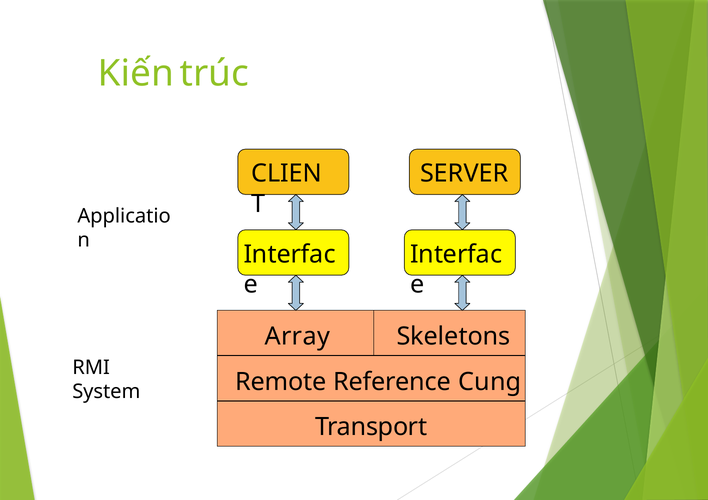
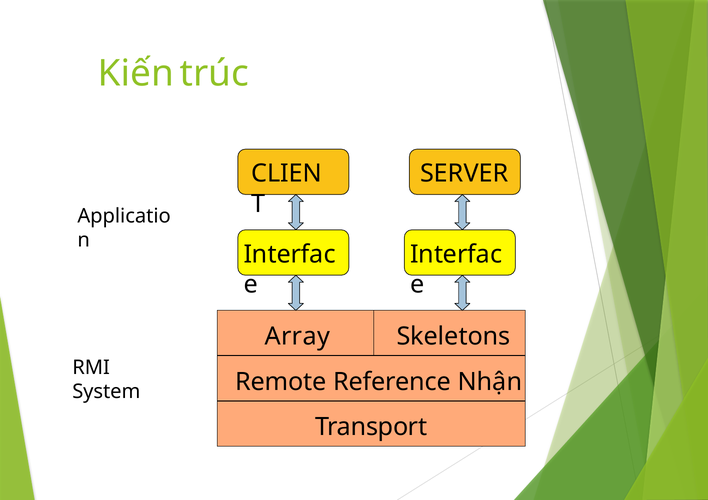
Cung: Cung -> Nhận
